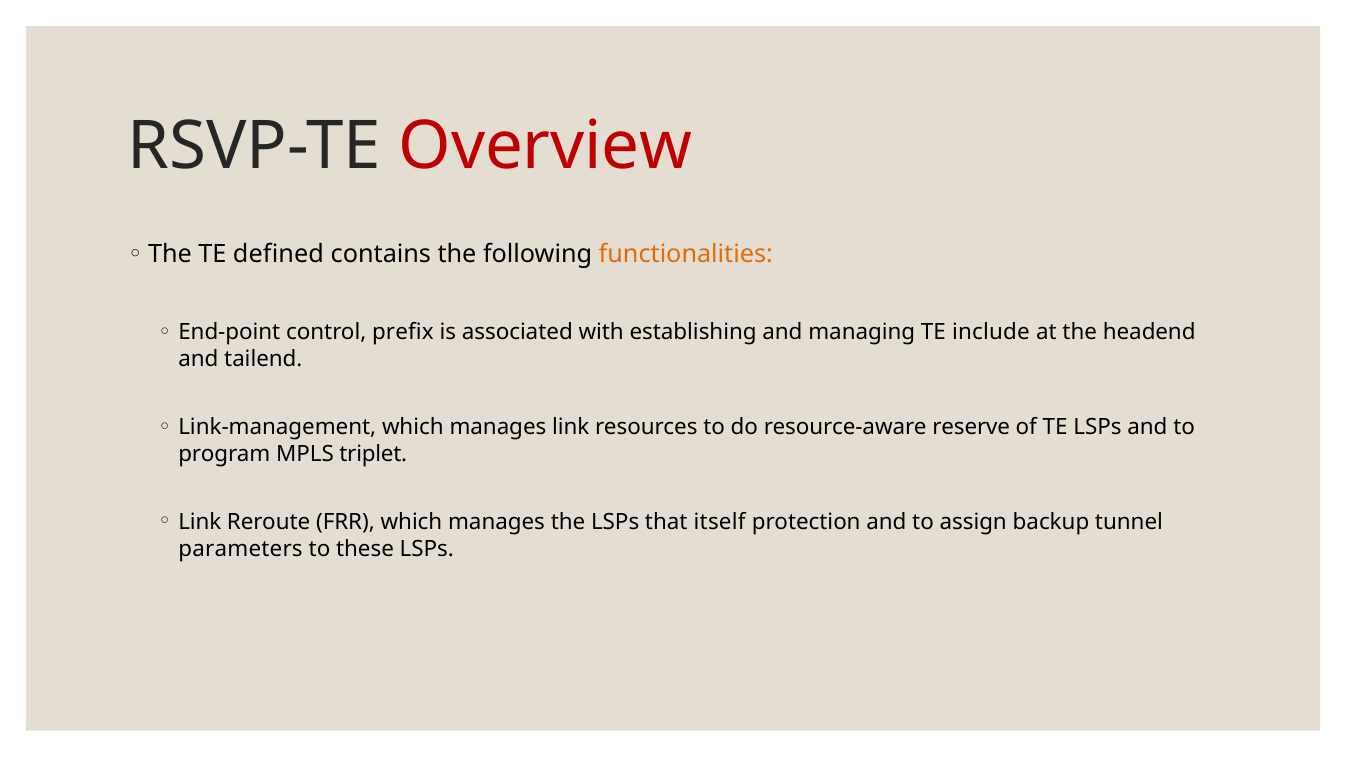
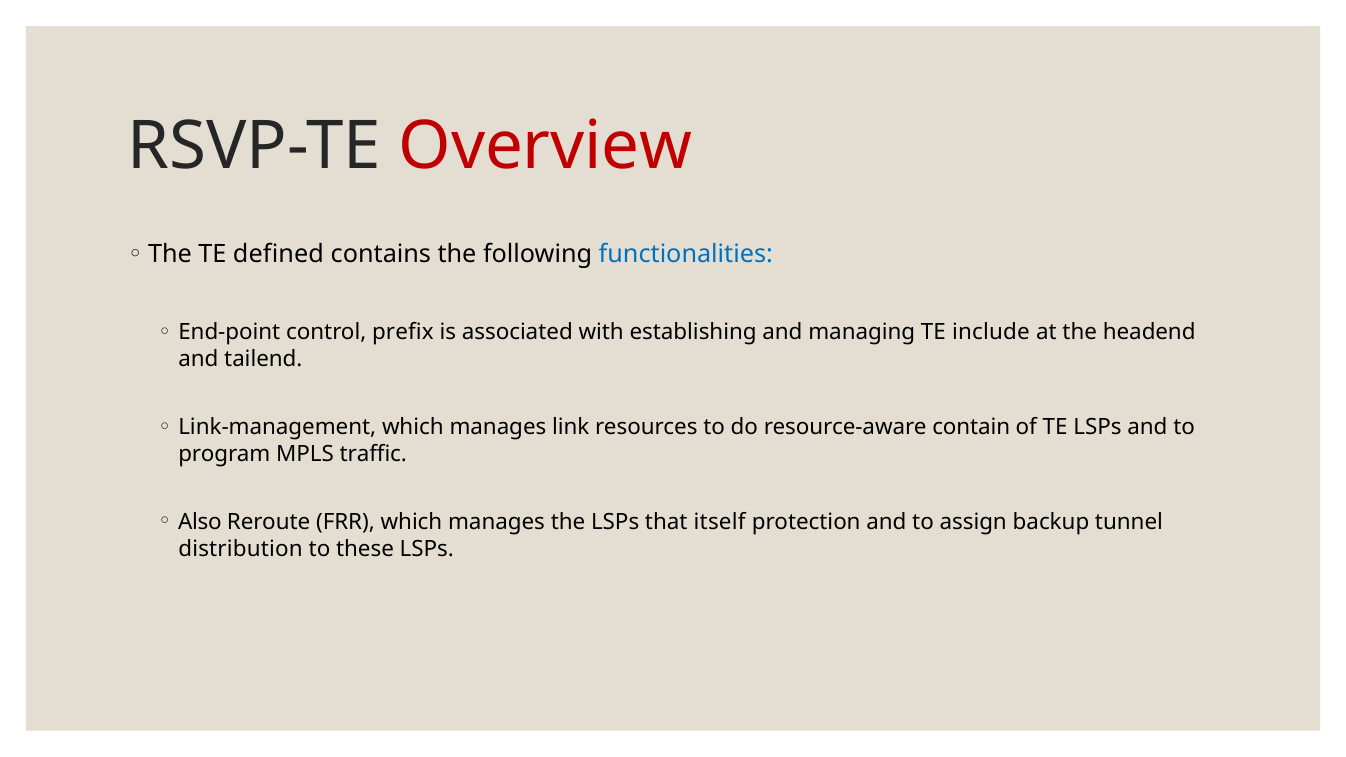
functionalities colour: orange -> blue
reserve: reserve -> contain
triplet: triplet -> traffic
Link at (200, 522): Link -> Also
parameters: parameters -> distribution
